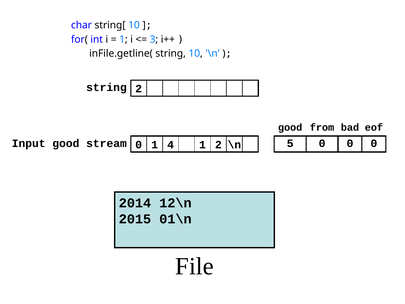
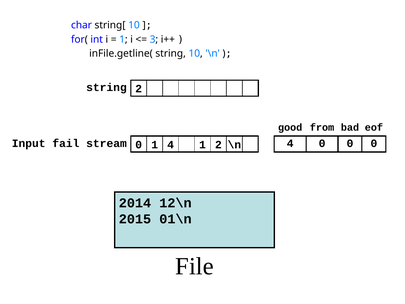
Input good: good -> fail
stream 5: 5 -> 4
